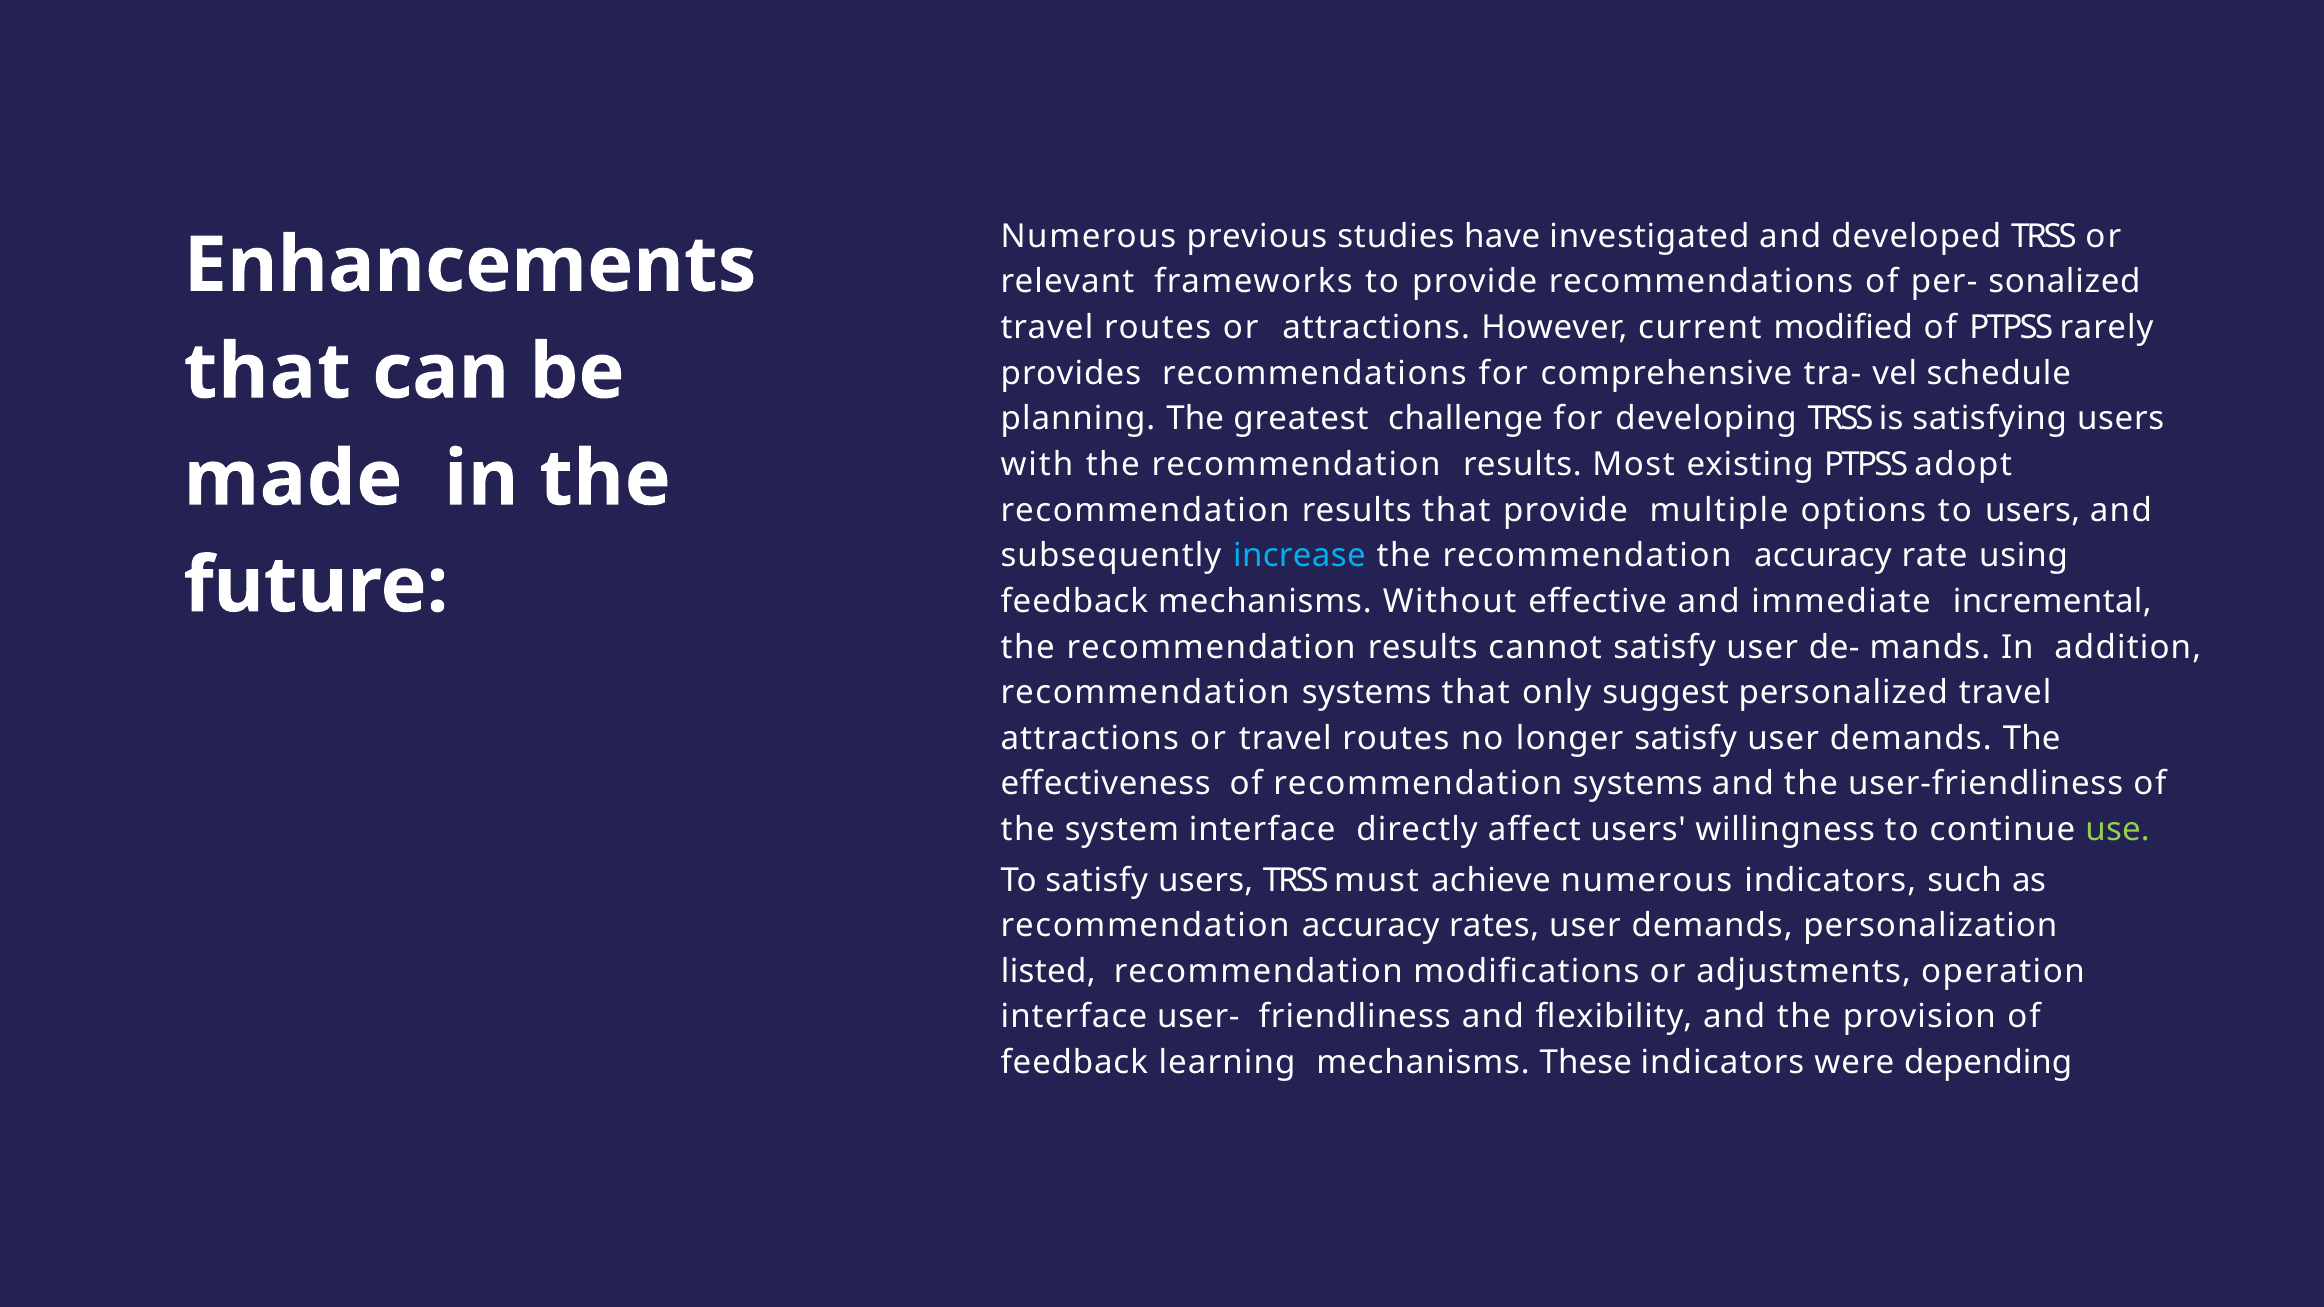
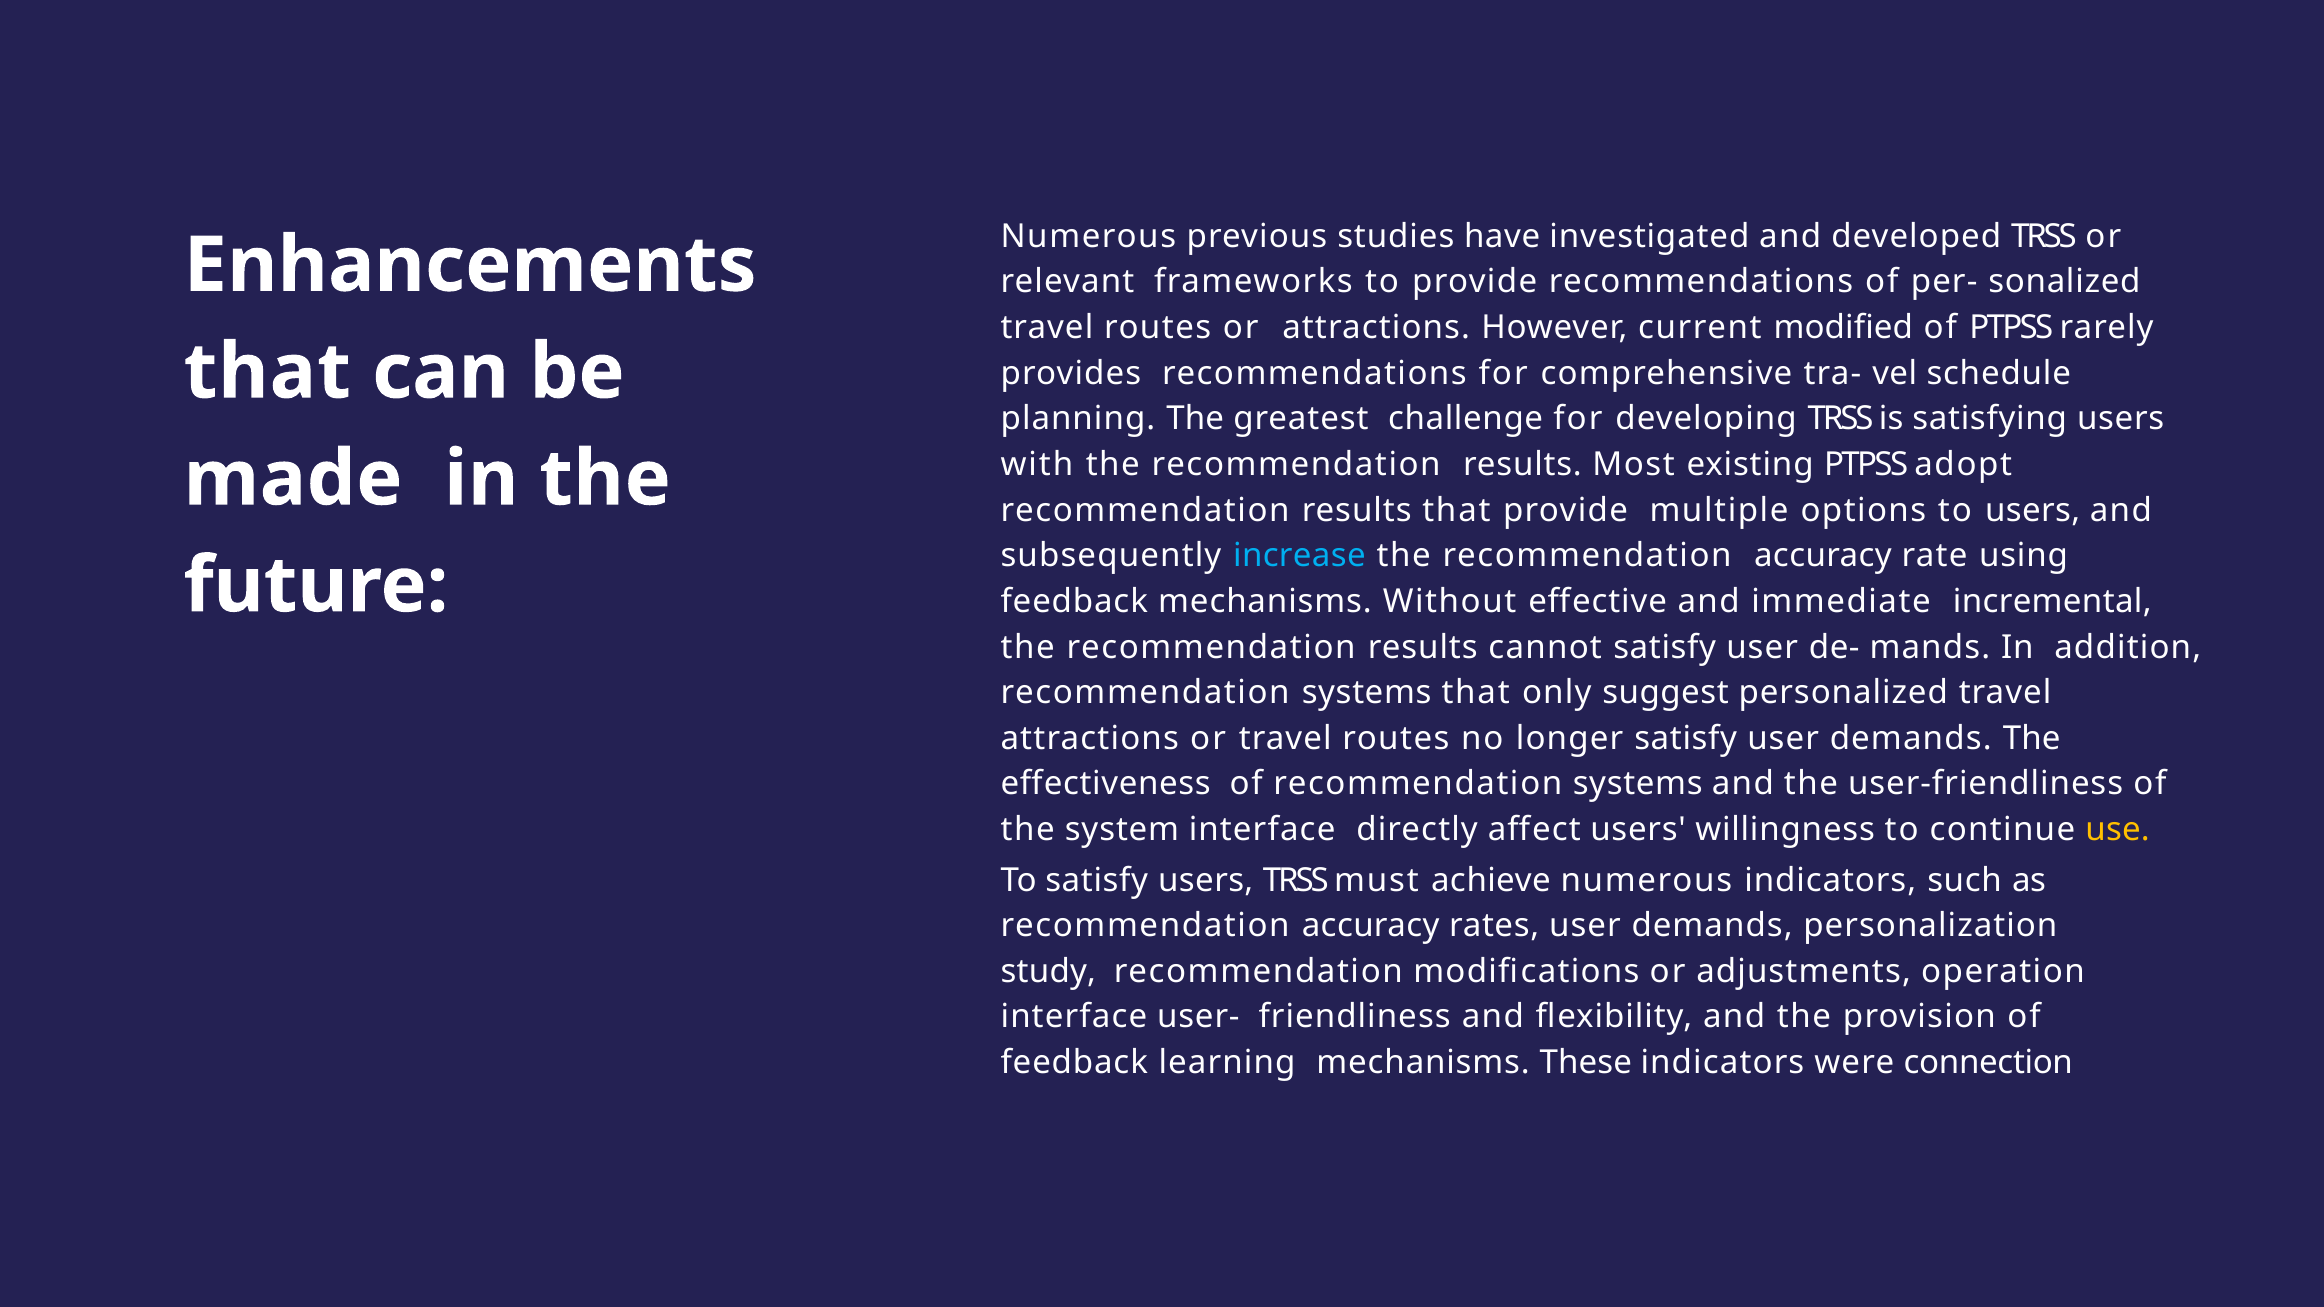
use colour: light green -> yellow
listed: listed -> study
depending: depending -> connection
